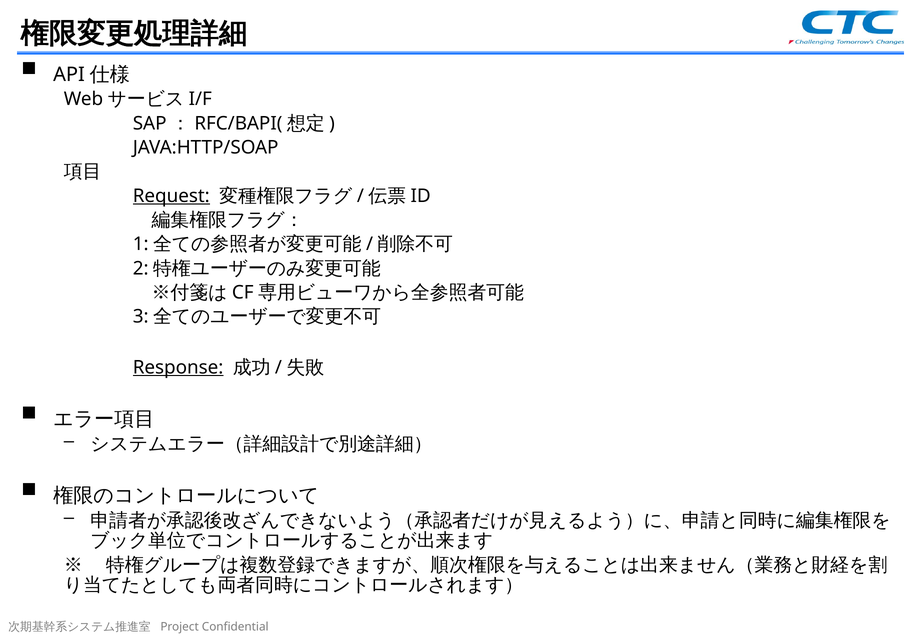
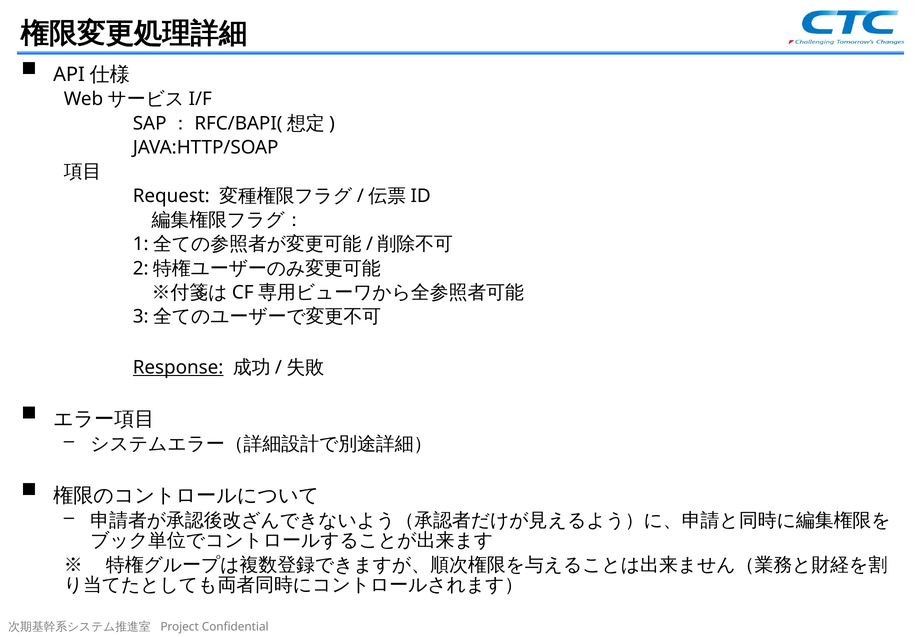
Request underline: present -> none
